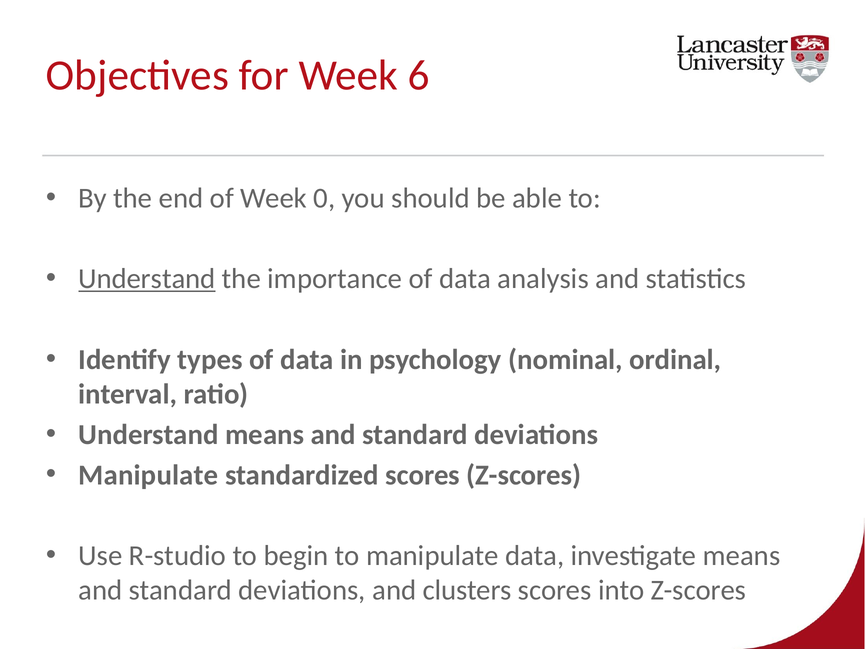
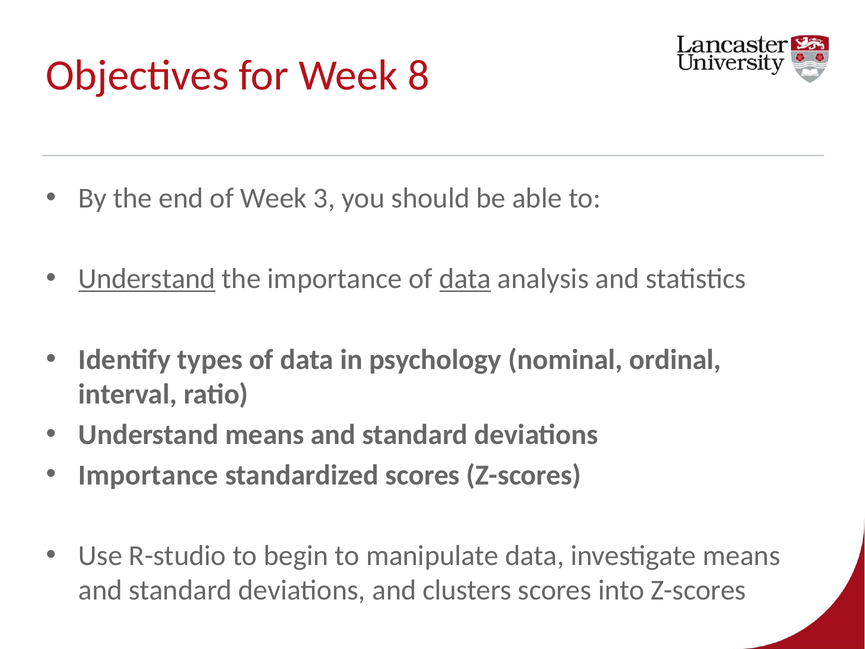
6: 6 -> 8
0: 0 -> 3
data at (465, 279) underline: none -> present
Manipulate at (148, 475): Manipulate -> Importance
